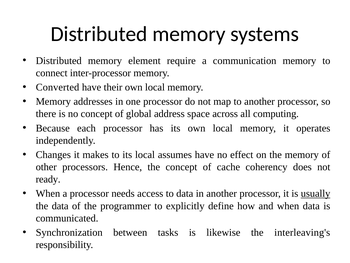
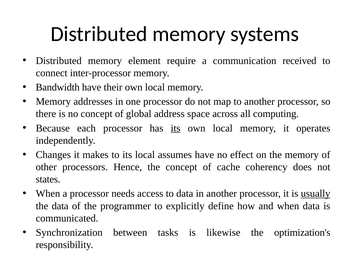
communication memory: memory -> received
Converted: Converted -> Bandwidth
its at (176, 128) underline: none -> present
ready: ready -> states
interleaving's: interleaving's -> optimization's
